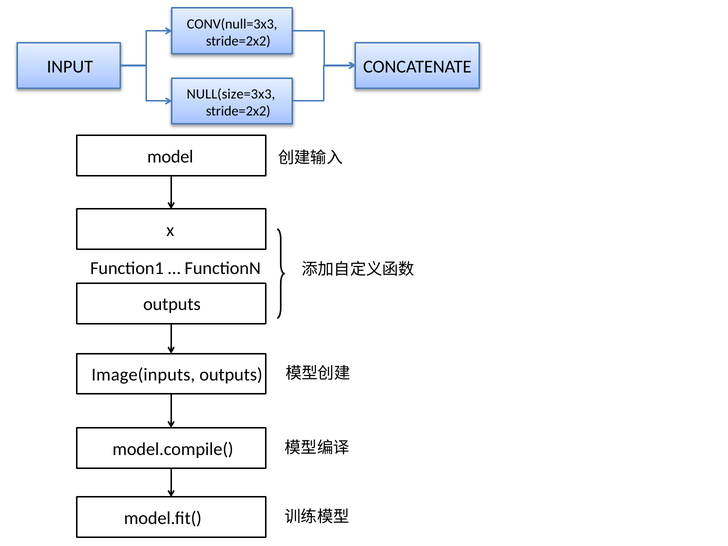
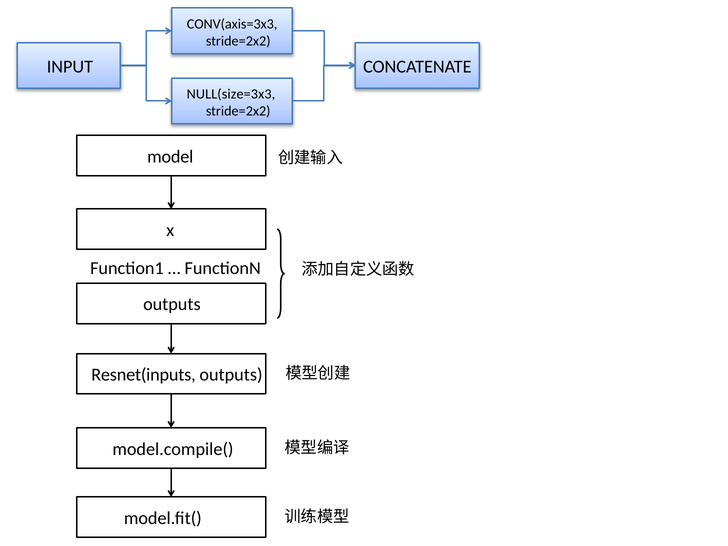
CONV(null=3x3: CONV(null=3x3 -> CONV(axis=3x3
Image(inputs: Image(inputs -> Resnet(inputs
